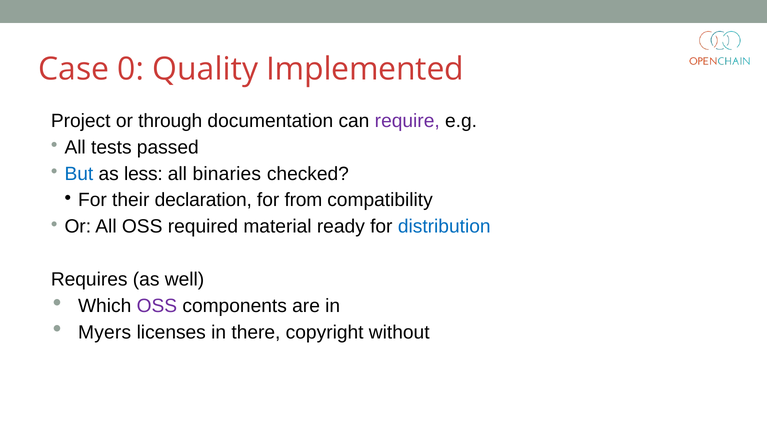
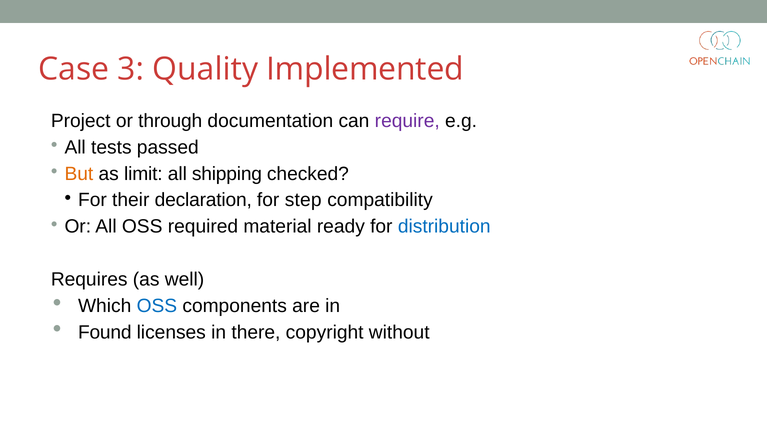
0: 0 -> 3
But colour: blue -> orange
less: less -> limit
binaries: binaries -> shipping
from: from -> step
OSS at (157, 306) colour: purple -> blue
Myers: Myers -> Found
